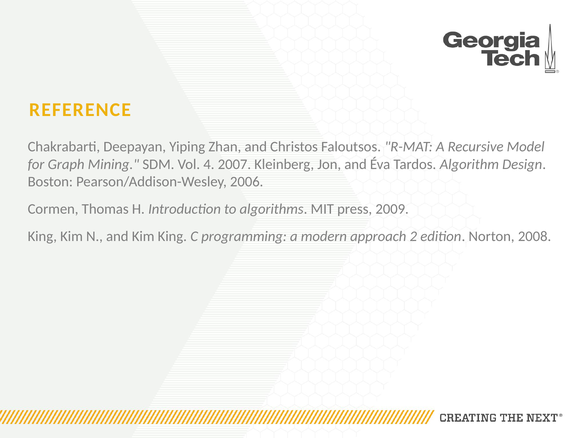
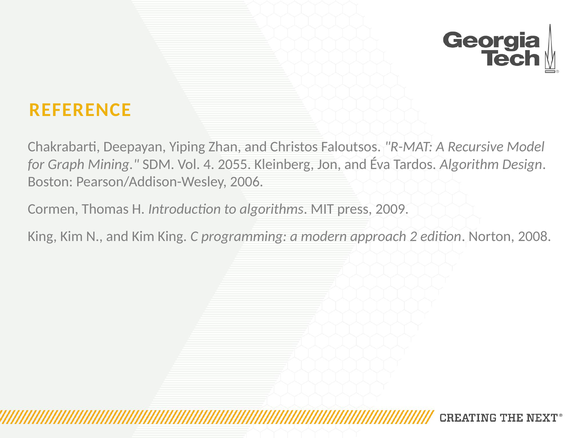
2007: 2007 -> 2055
